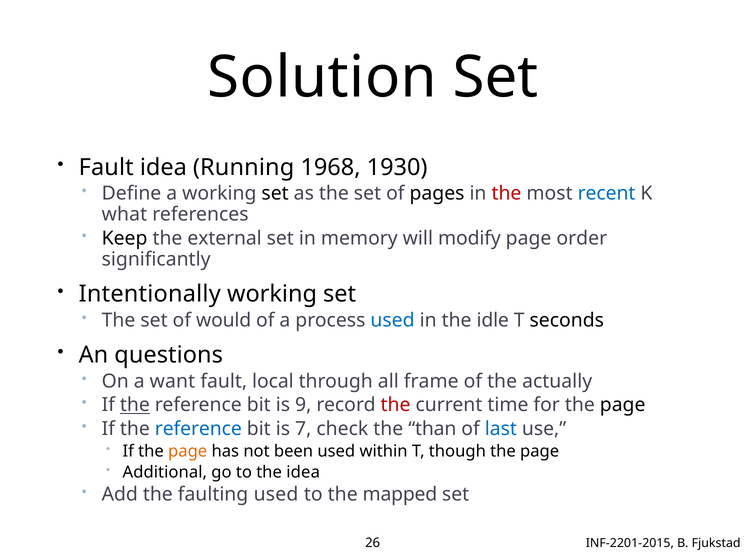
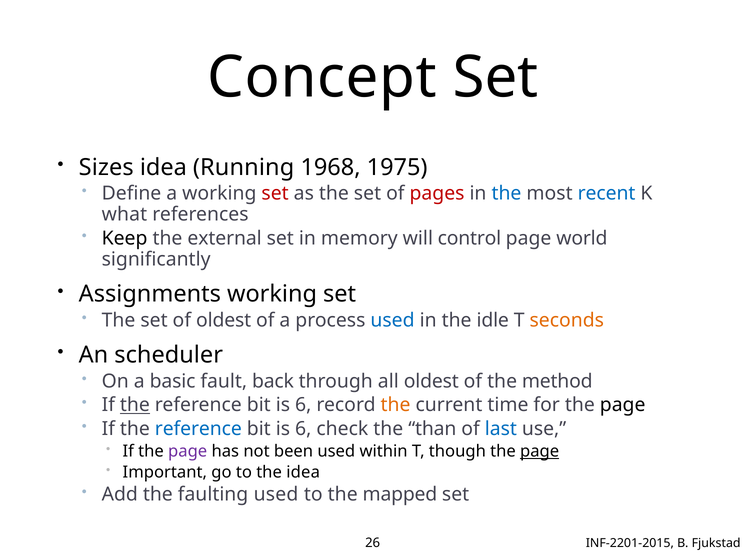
Solution: Solution -> Concept
Fault at (106, 167): Fault -> Sizes
1930: 1930 -> 1975
set at (275, 193) colour: black -> red
pages colour: black -> red
the at (506, 193) colour: red -> blue
modify: modify -> control
order: order -> world
Intentionally: Intentionally -> Assignments
of would: would -> oldest
seconds colour: black -> orange
questions: questions -> scheduler
want: want -> basic
local: local -> back
all frame: frame -> oldest
actually: actually -> method
9 at (303, 405): 9 -> 6
the at (396, 405) colour: red -> orange
7 at (303, 428): 7 -> 6
page at (188, 451) colour: orange -> purple
page at (540, 451) underline: none -> present
Additional: Additional -> Important
